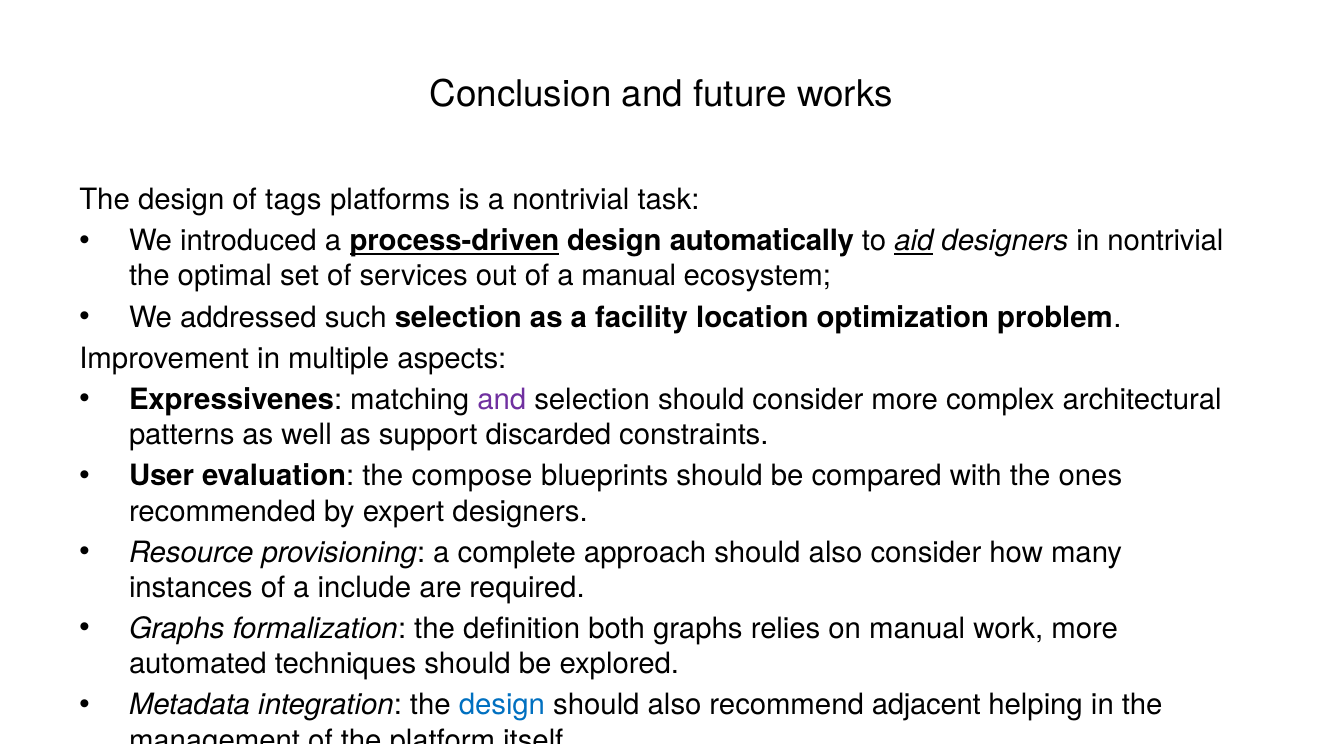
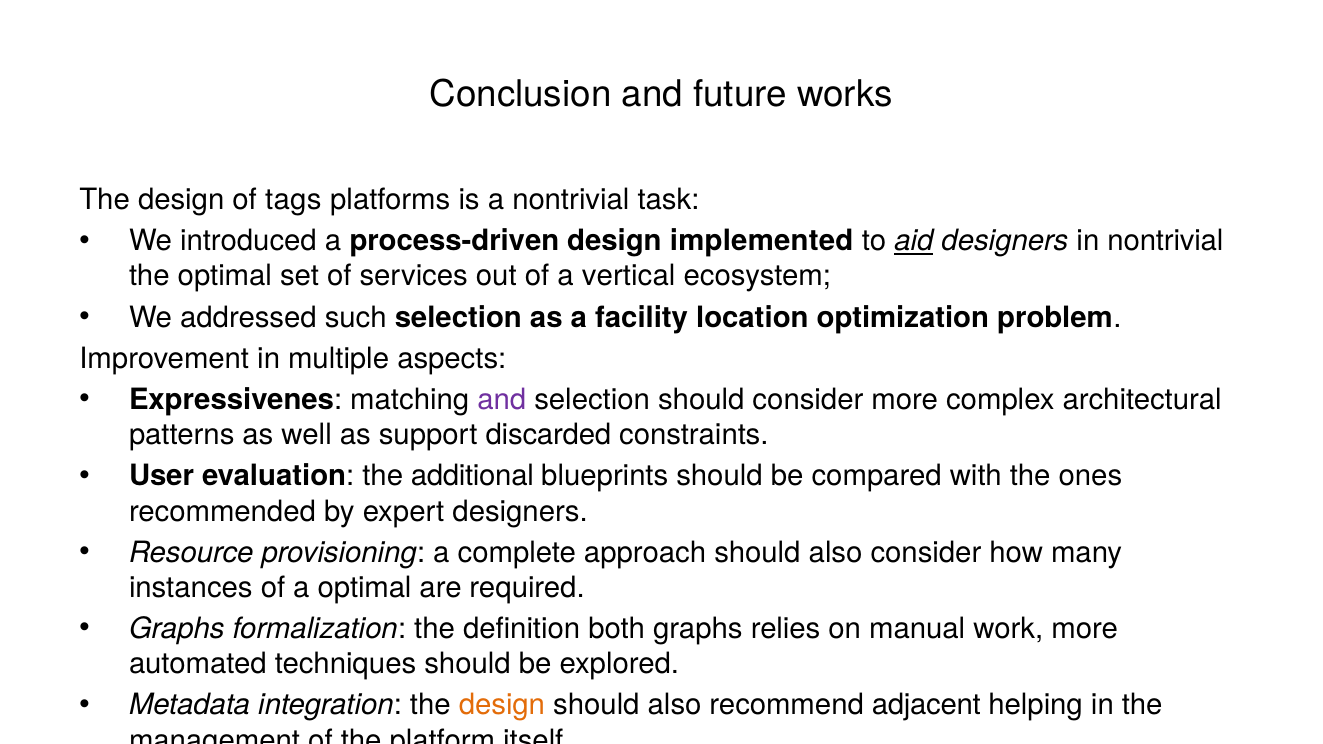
process-driven underline: present -> none
automatically: automatically -> implemented
a manual: manual -> vertical
compose: compose -> additional
a include: include -> optimal
design at (502, 705) colour: blue -> orange
